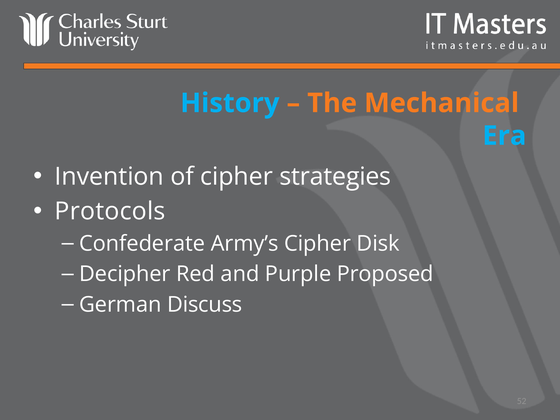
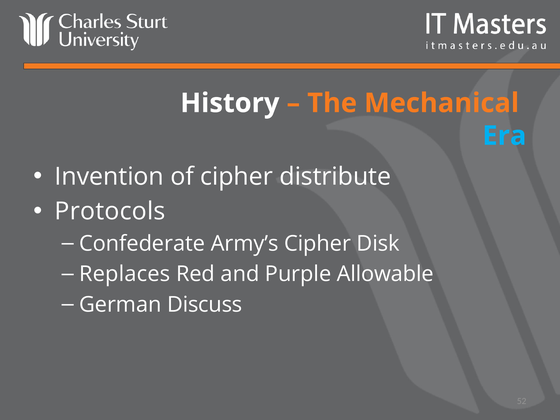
History colour: light blue -> white
strategies: strategies -> distribute
Decipher: Decipher -> Replaces
Proposed: Proposed -> Allowable
